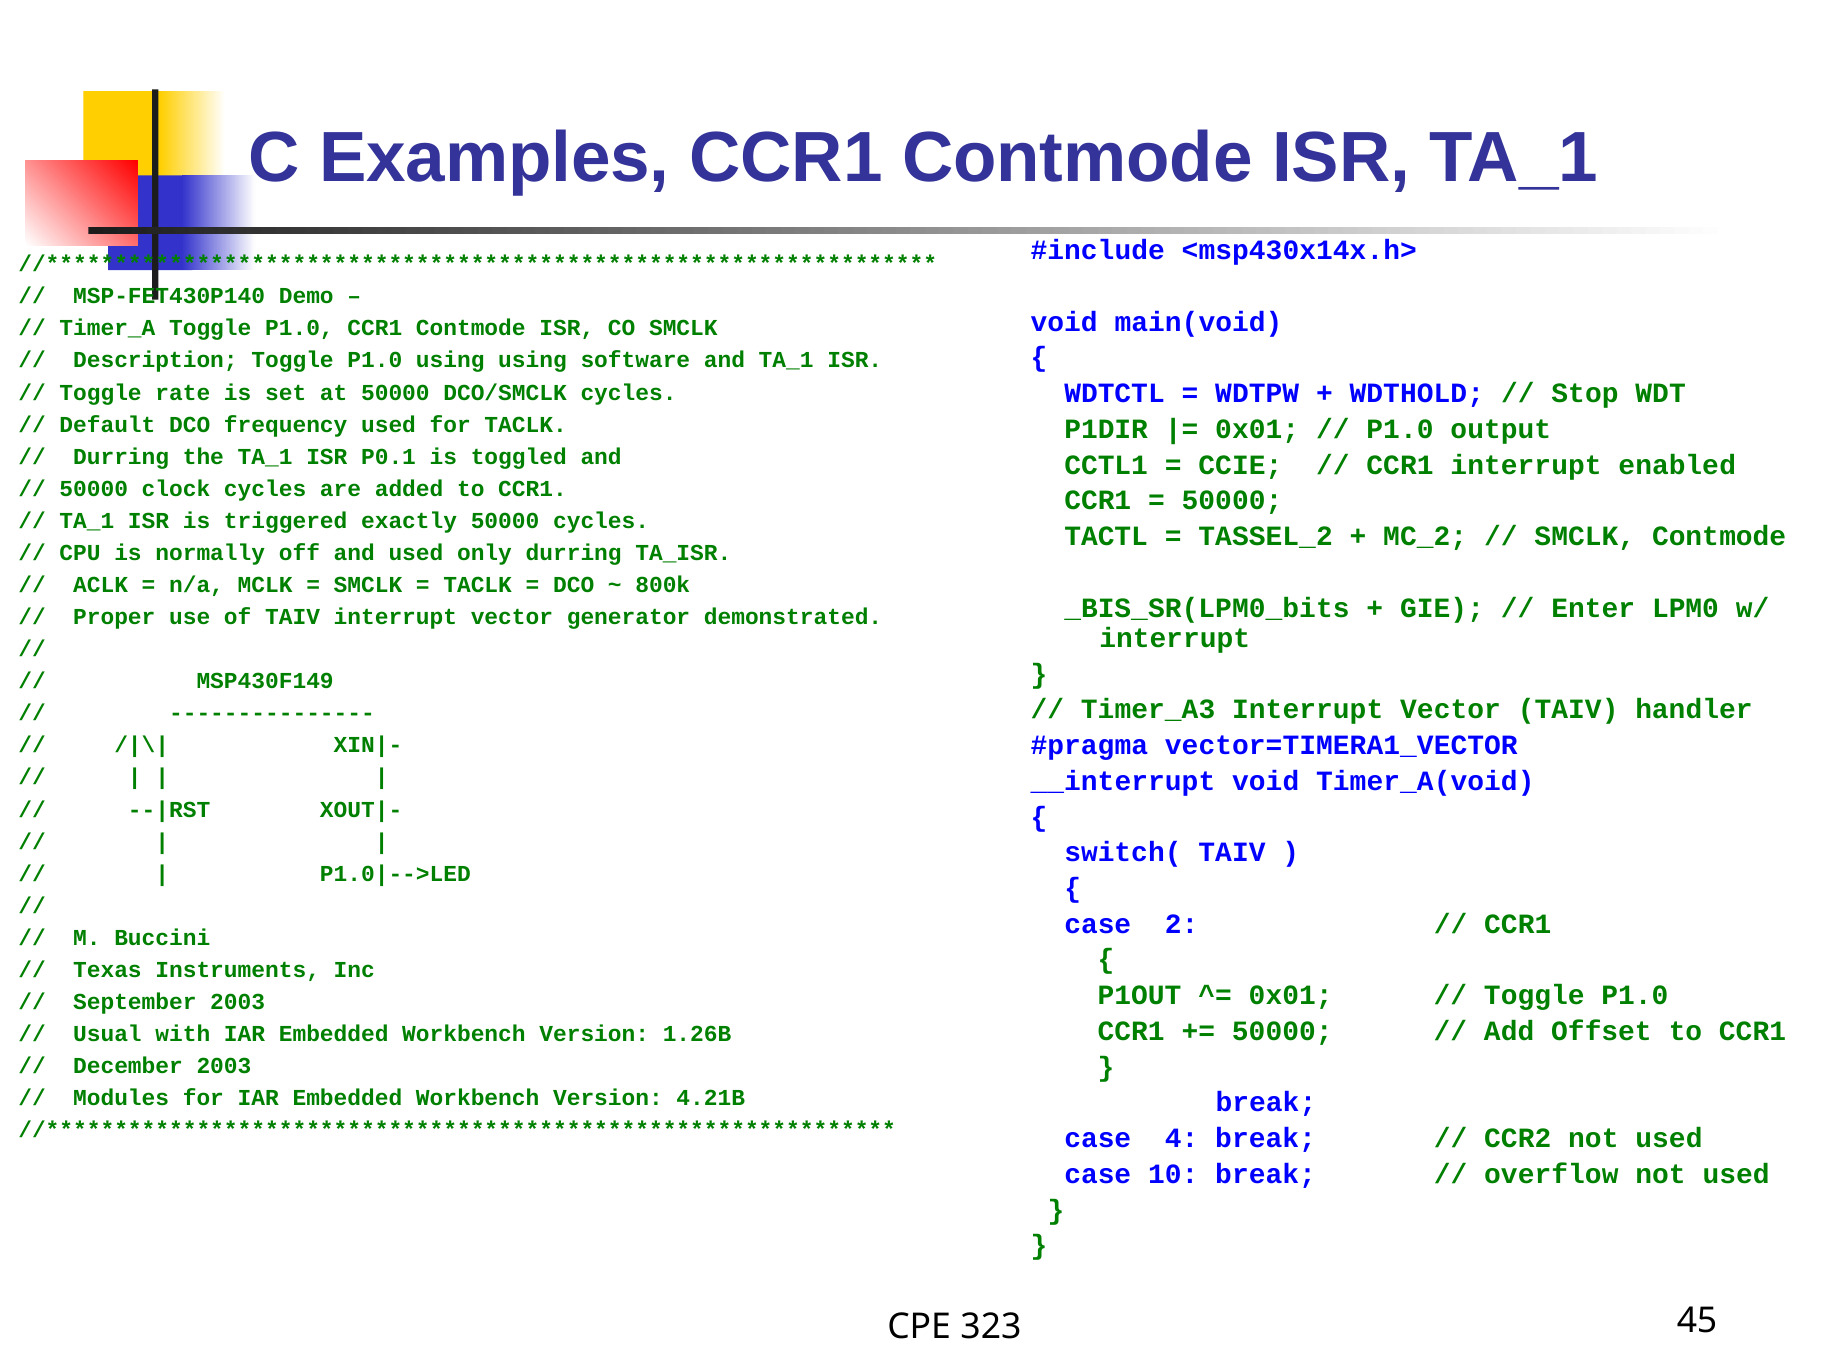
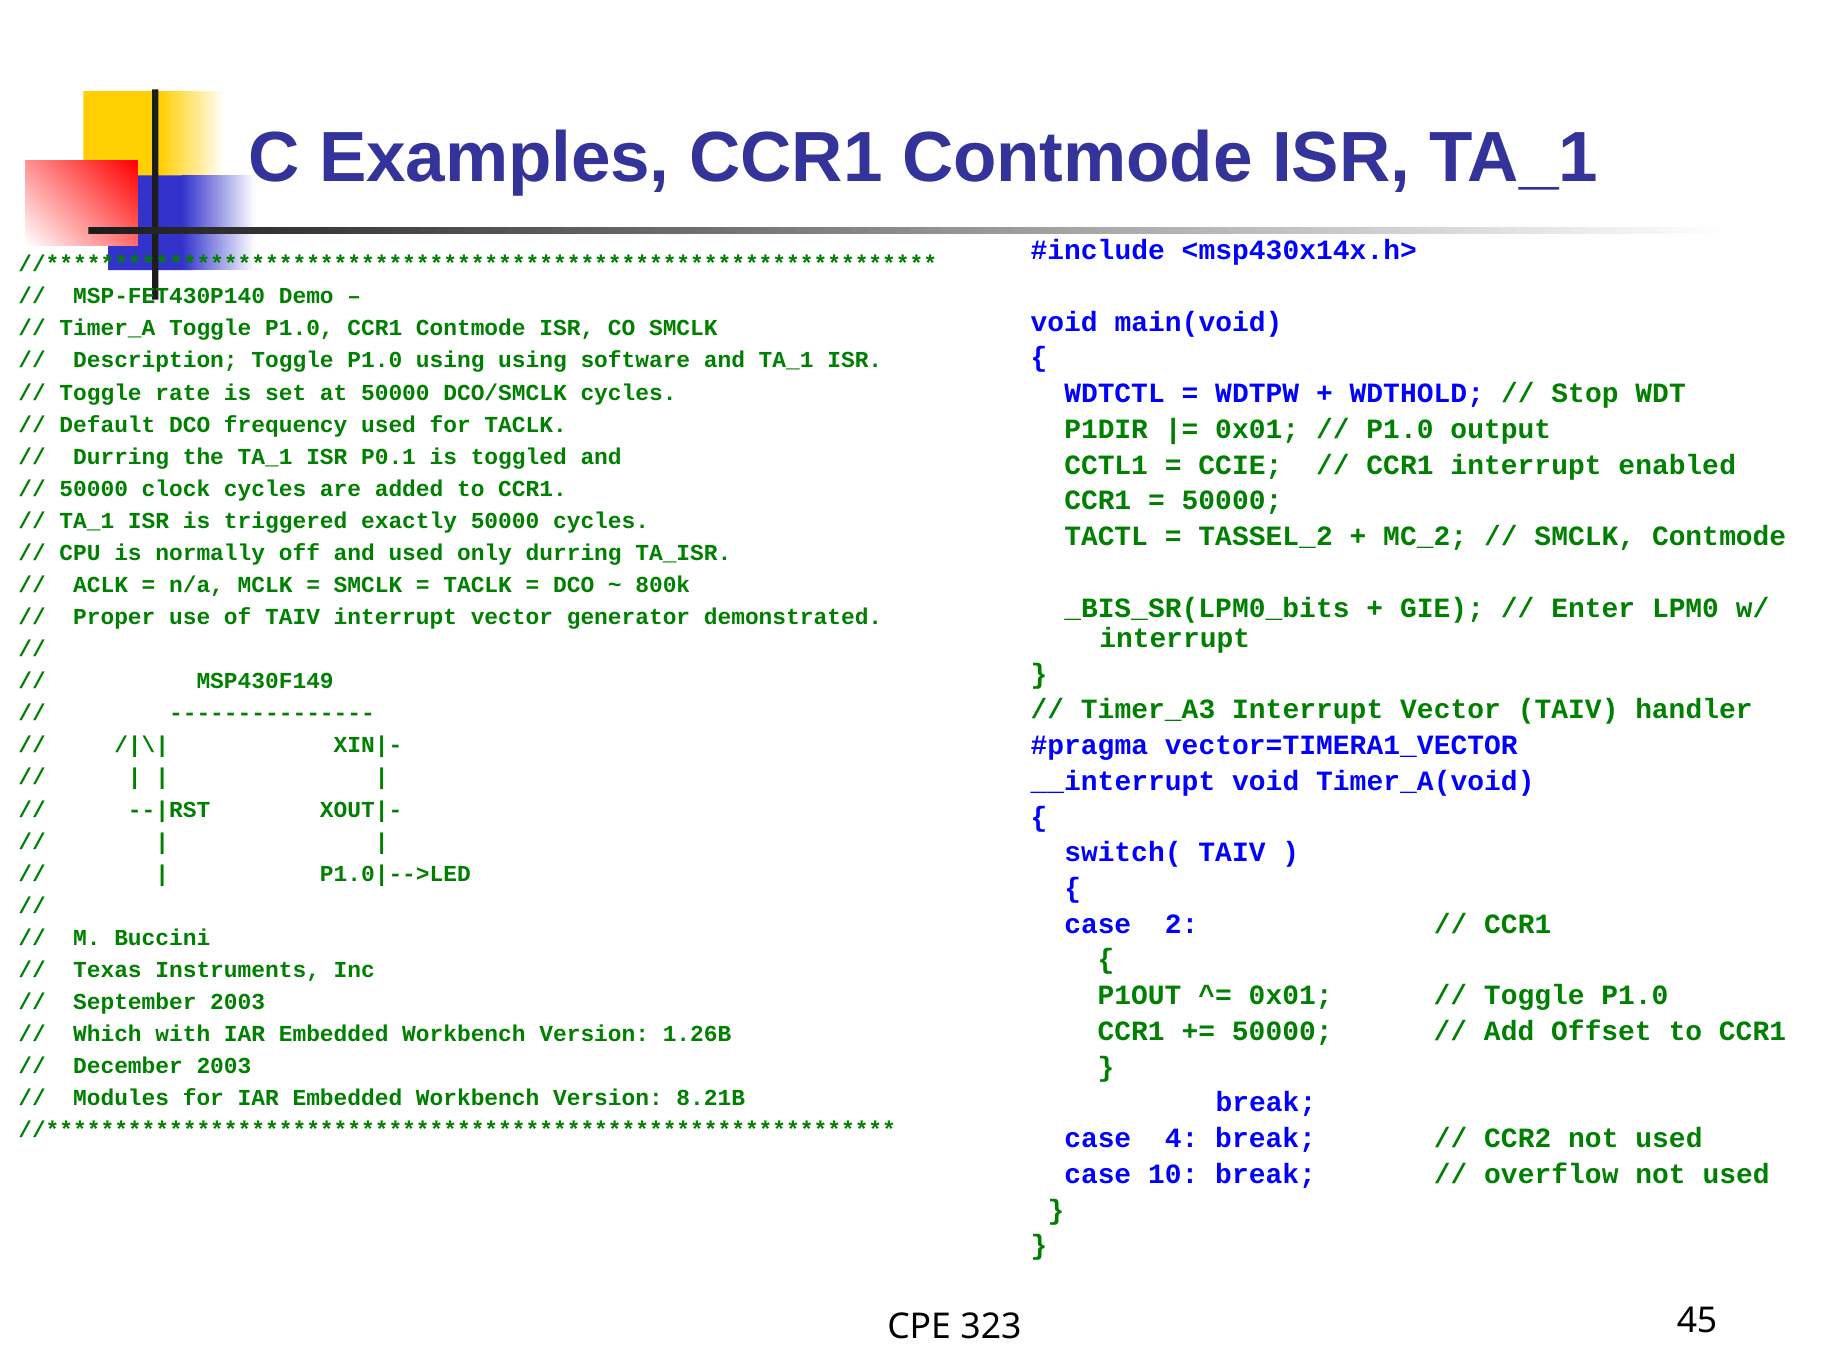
Usual: Usual -> Which
4.21B: 4.21B -> 8.21B
